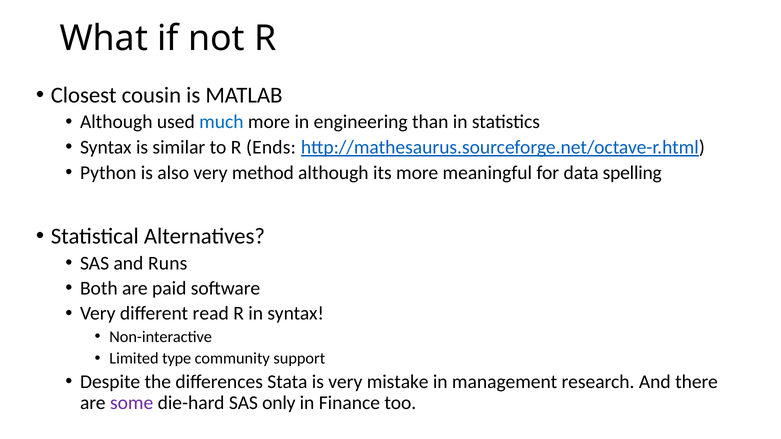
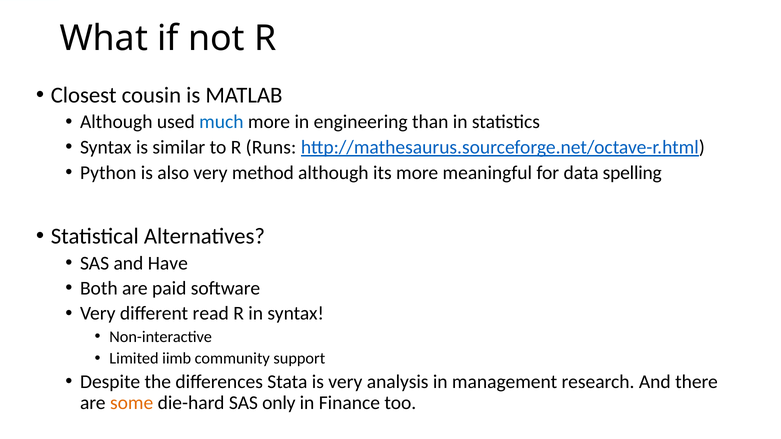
Ends: Ends -> Runs
Runs: Runs -> Have
type: type -> iimb
mistake: mistake -> analysis
some colour: purple -> orange
